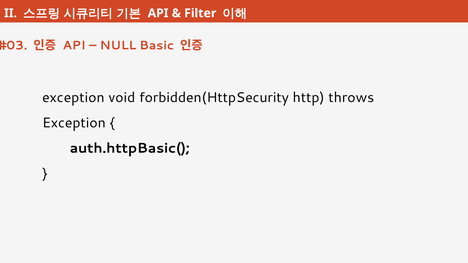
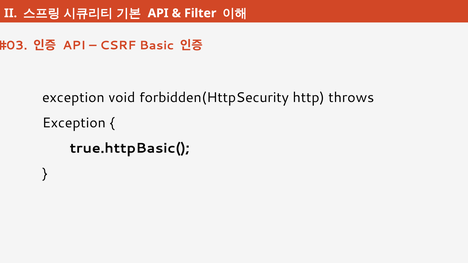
NULL: NULL -> CSRF
auth.httpBasic(: auth.httpBasic( -> true.httpBasic(
